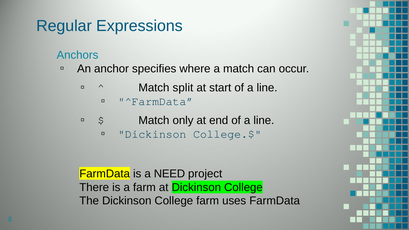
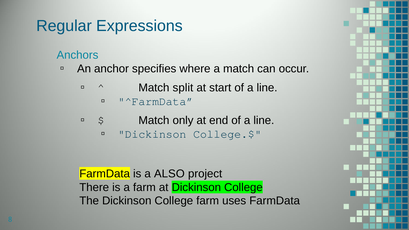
NEED: NEED -> ALSO
